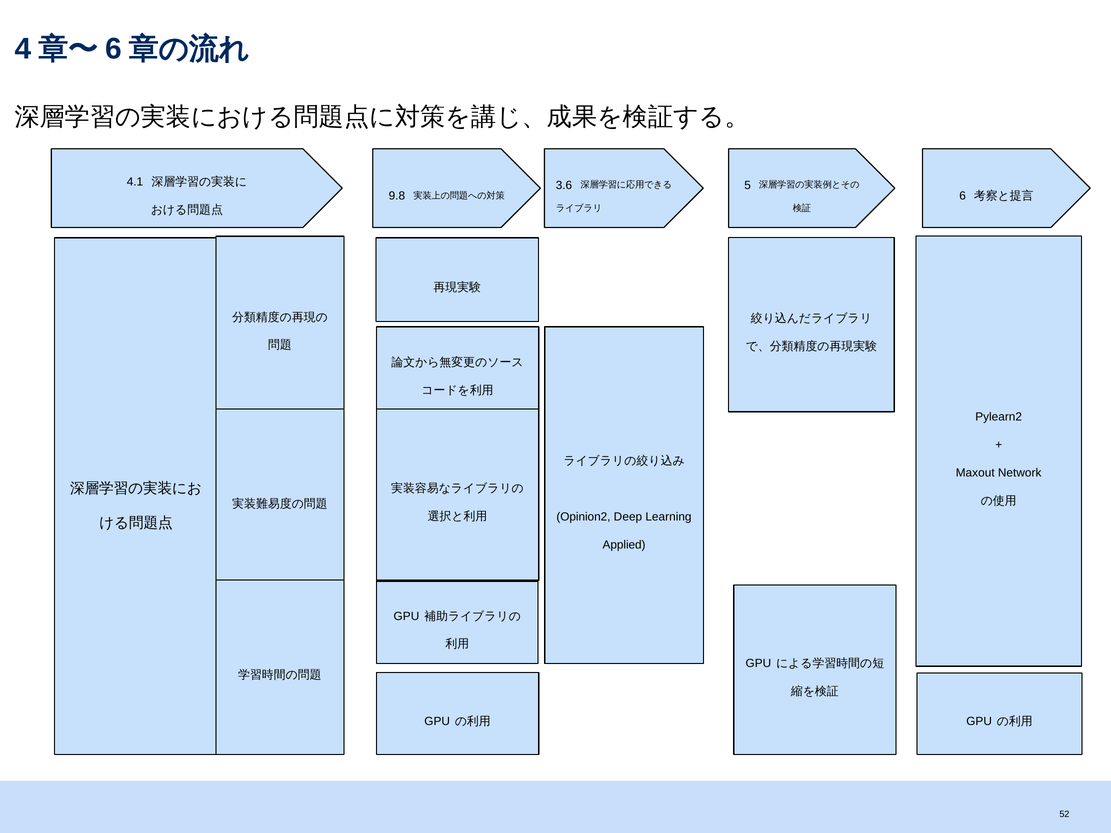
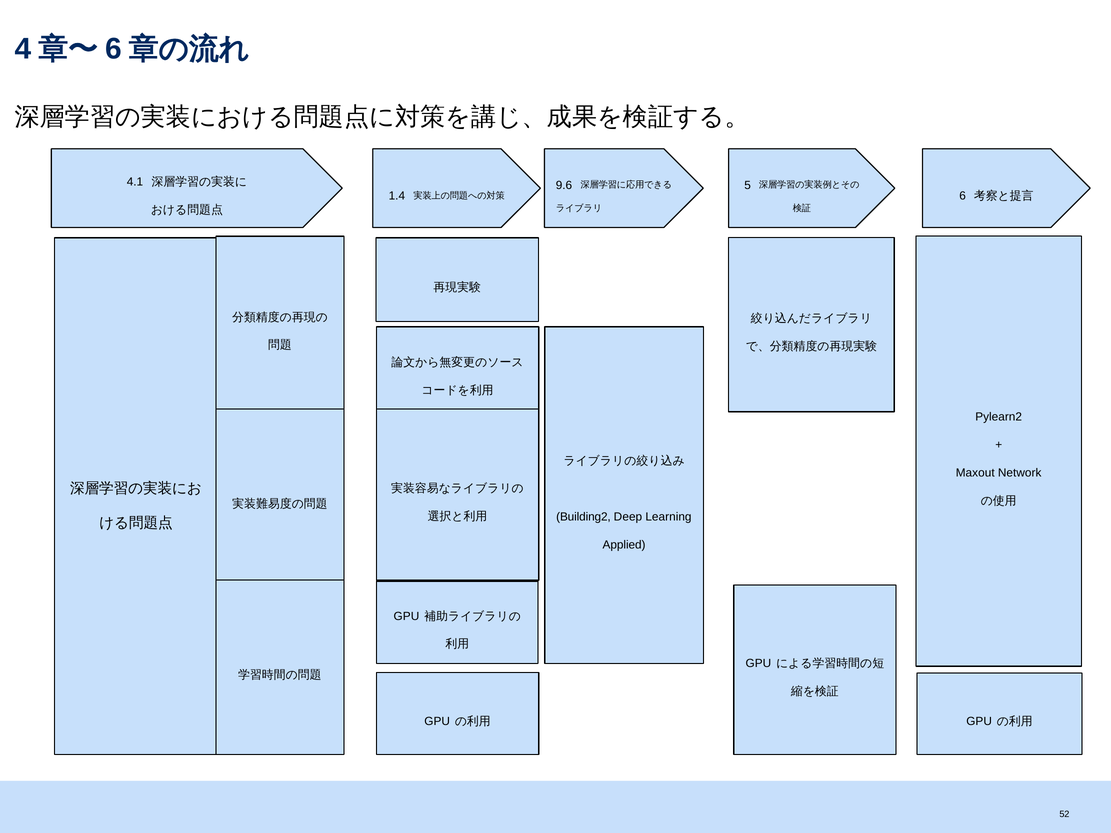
3.6: 3.6 -> 9.6
9.8: 9.8 -> 1.4
Opinion2: Opinion2 -> Building2
